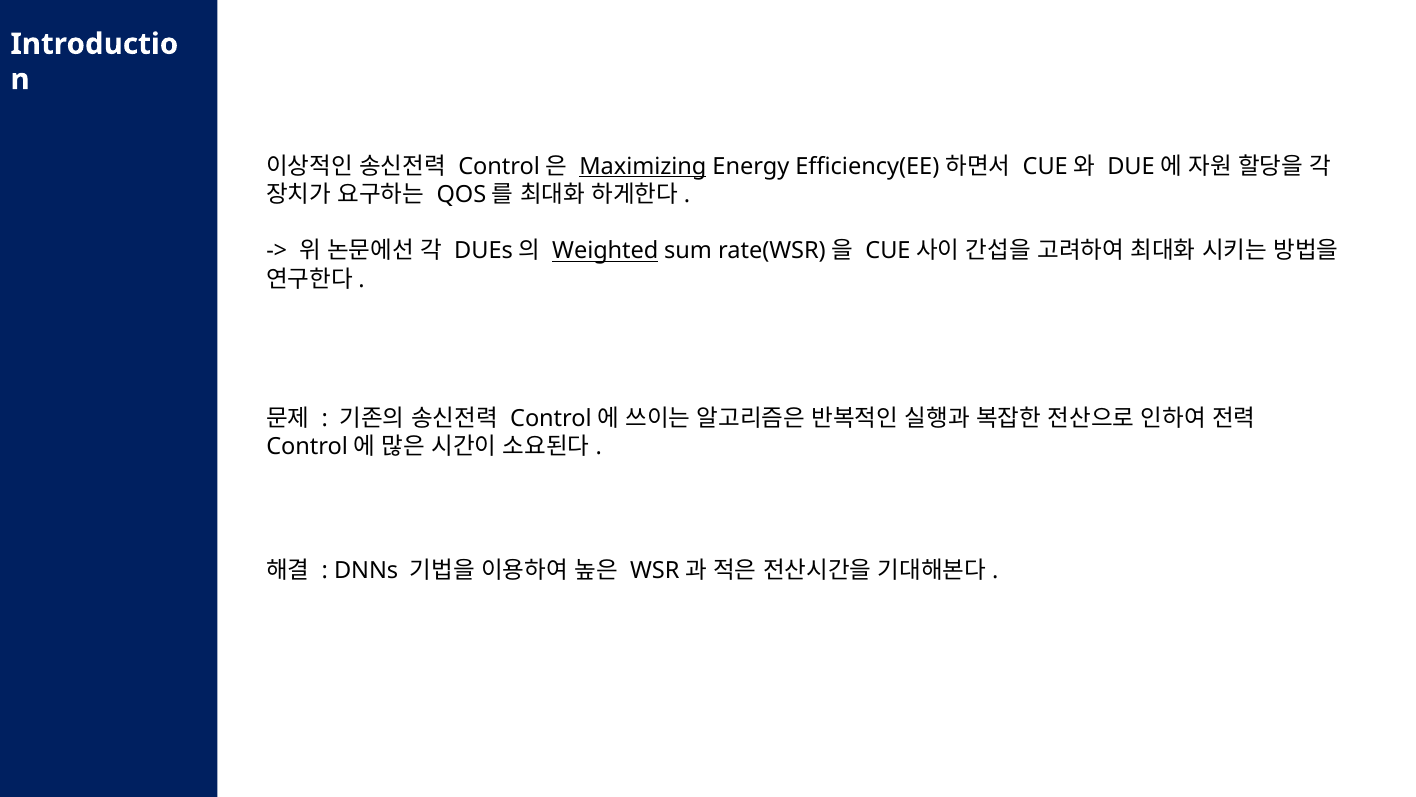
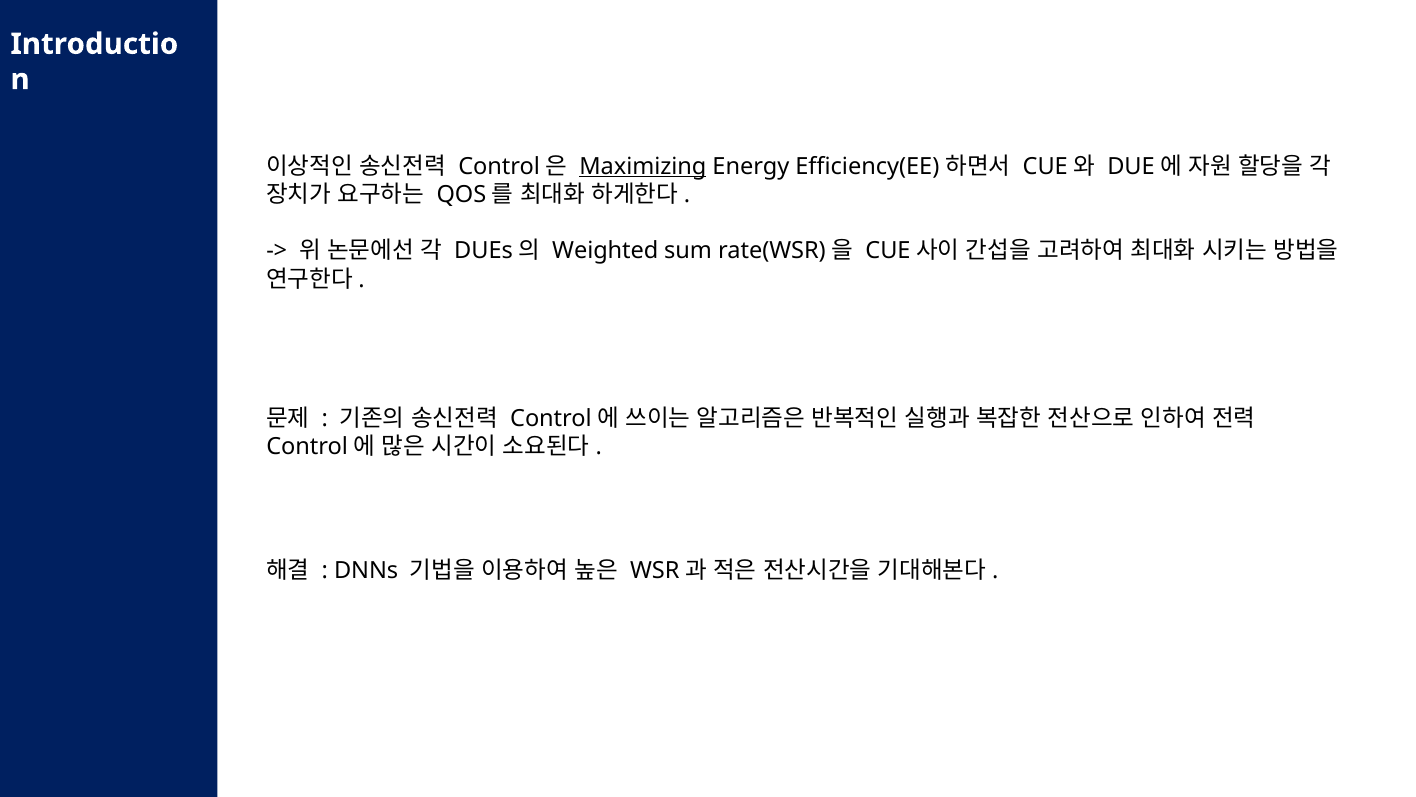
Weighted underline: present -> none
